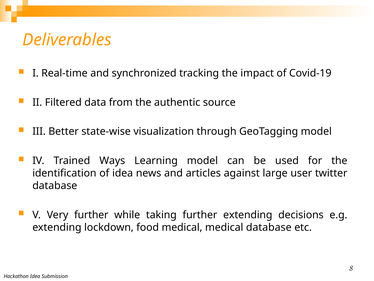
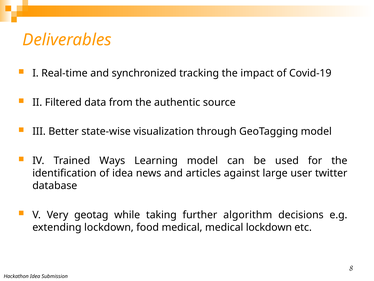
Very further: further -> geotag
further extending: extending -> algorithm
medical database: database -> lockdown
